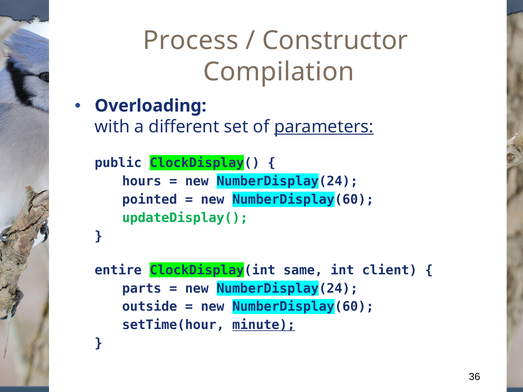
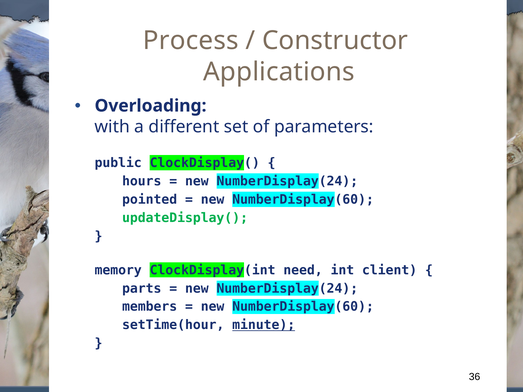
Compilation: Compilation -> Applications
parameters underline: present -> none
entire: entire -> memory
same: same -> need
outside: outside -> members
